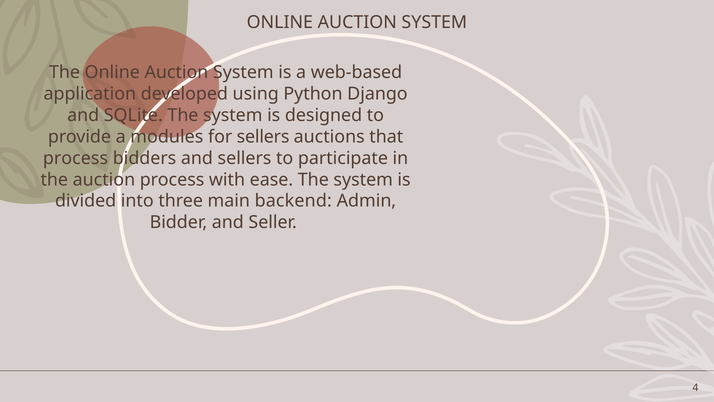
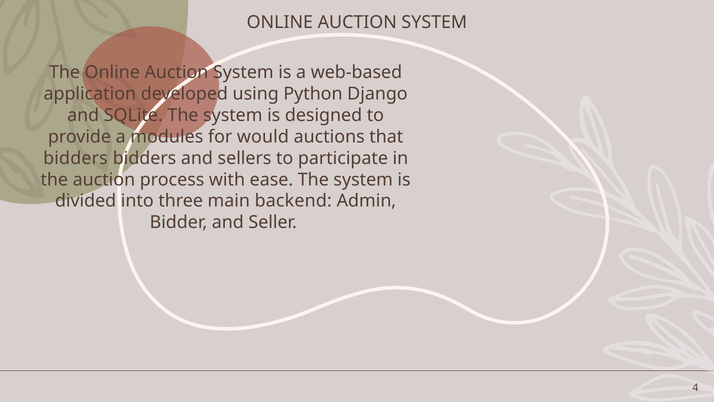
for sellers: sellers -> would
process at (76, 158): process -> bidders
